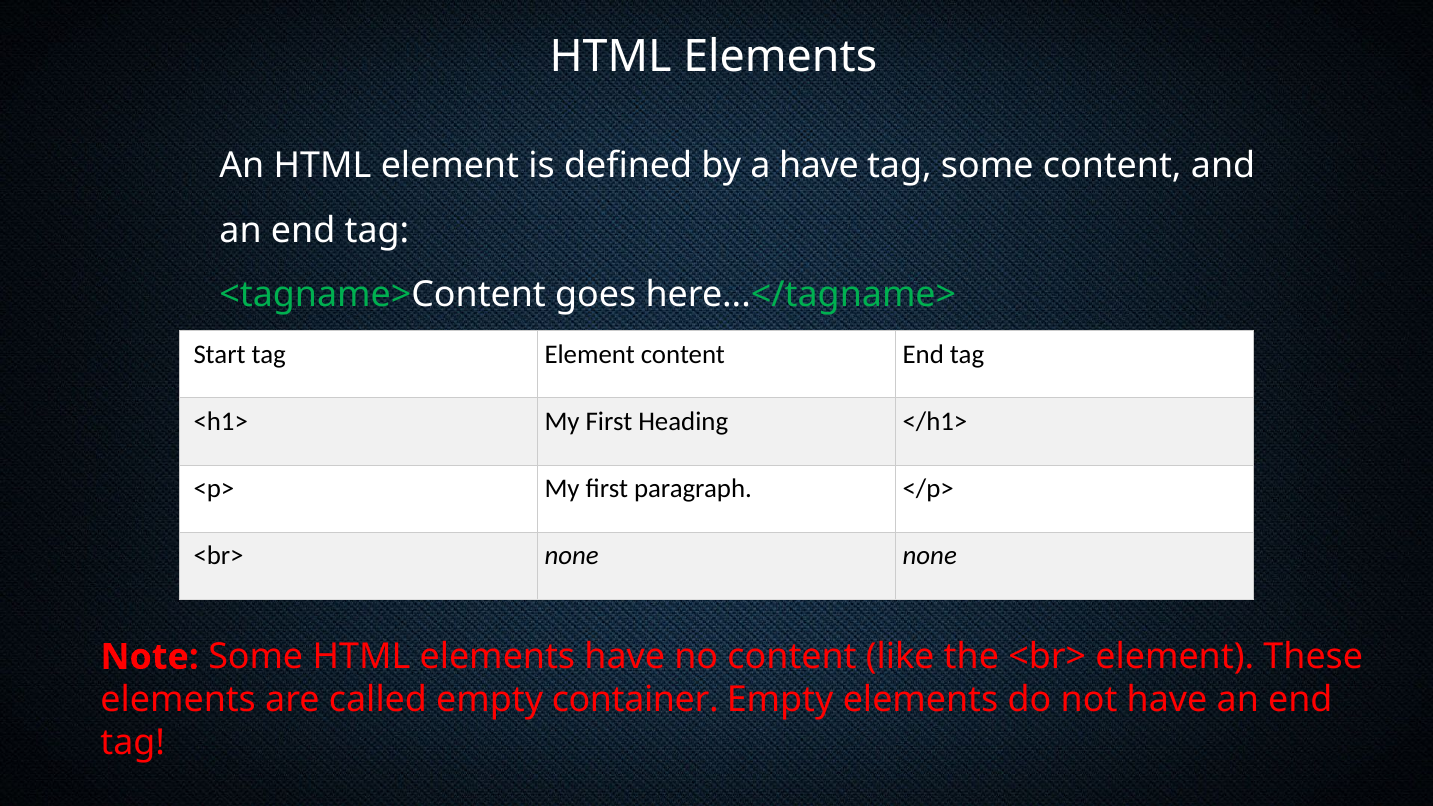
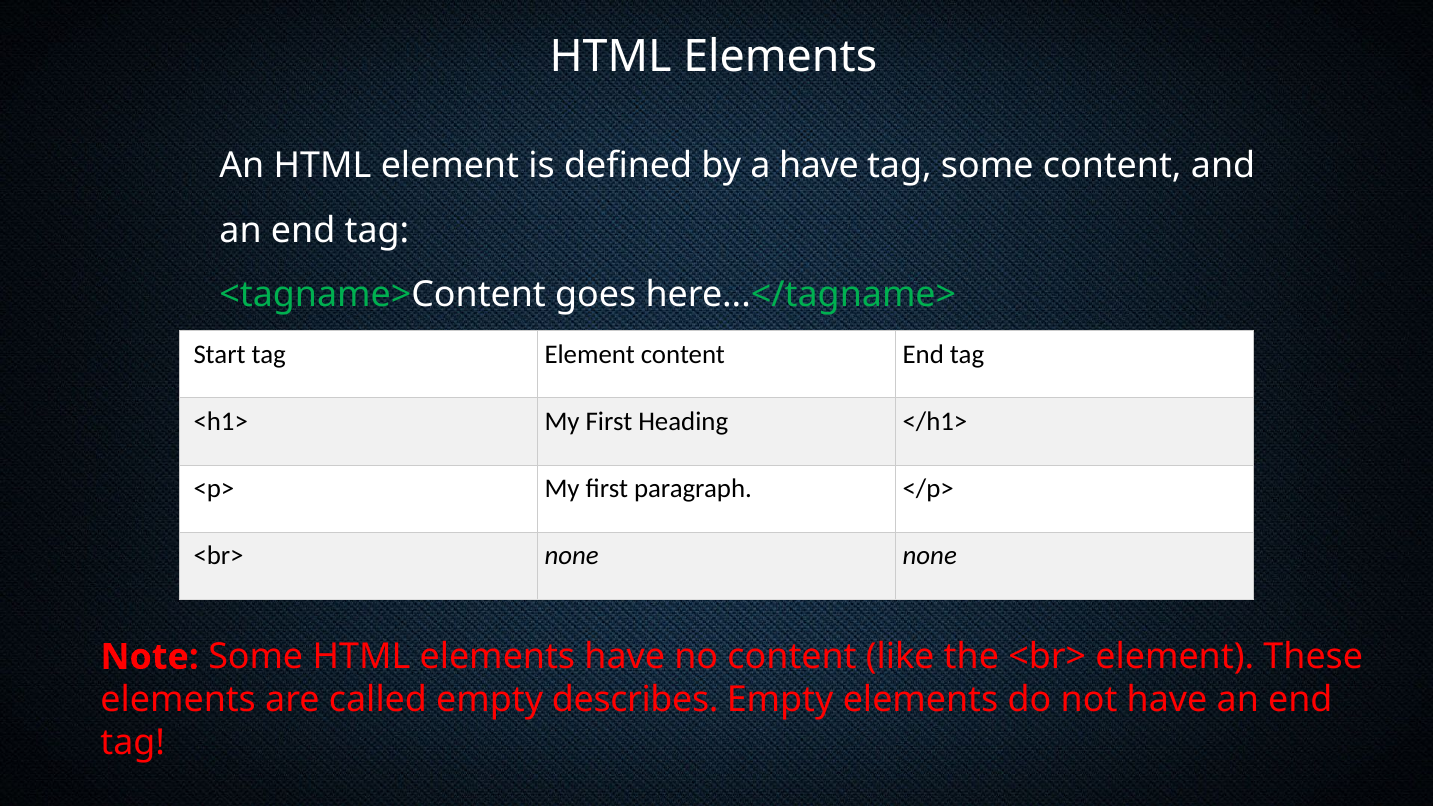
container: container -> describes
